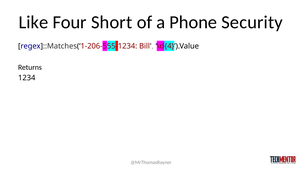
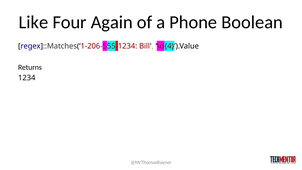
Short: Short -> Again
Security: Security -> Boolean
